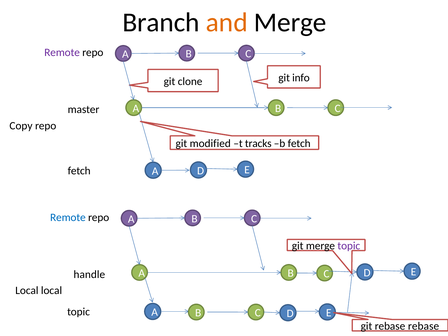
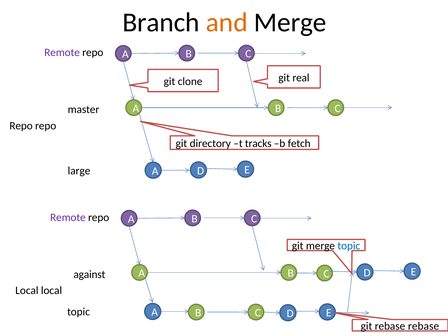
info: info -> real
Copy at (21, 126): Copy -> Repo
modified: modified -> directory
fetch at (79, 171): fetch -> large
Remote at (68, 217) colour: blue -> purple
topic at (349, 246) colour: purple -> blue
handle: handle -> against
